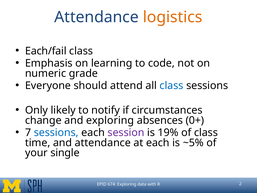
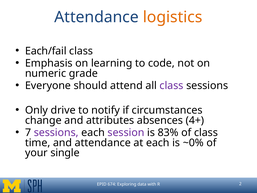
class at (172, 86) colour: blue -> purple
likely: likely -> drive
and exploring: exploring -> attributes
0+: 0+ -> 4+
sessions at (56, 132) colour: blue -> purple
19%: 19% -> 83%
~5%: ~5% -> ~0%
